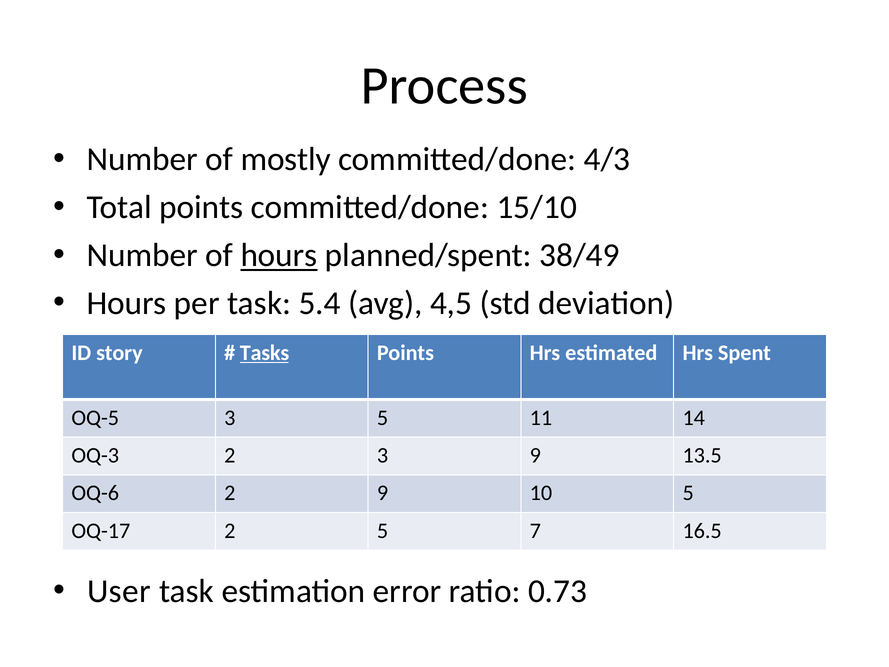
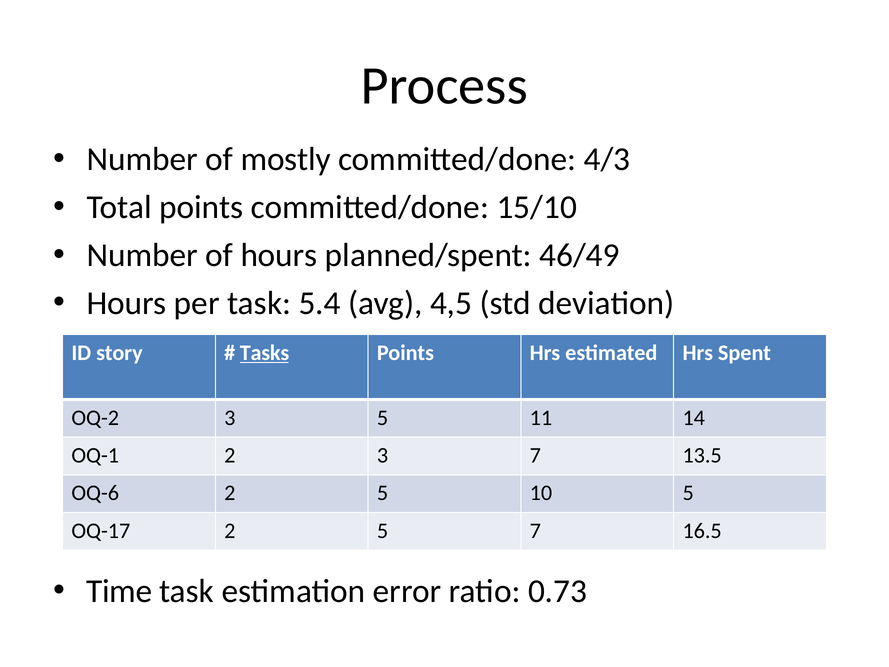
hours at (279, 255) underline: present -> none
38/49: 38/49 -> 46/49
OQ-5: OQ-5 -> OQ-2
OQ-3: OQ-3 -> OQ-1
3 9: 9 -> 7
OQ-6 2 9: 9 -> 5
User: User -> Time
